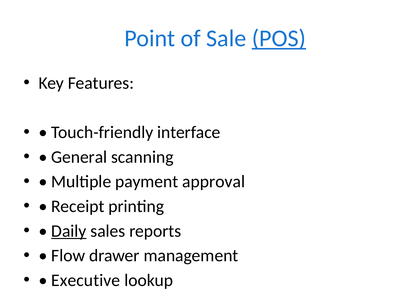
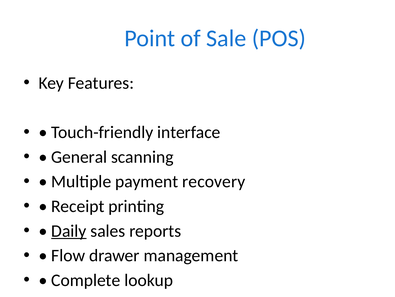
POS at (279, 38) underline: present -> none
approval: approval -> recovery
Executive: Executive -> Complete
